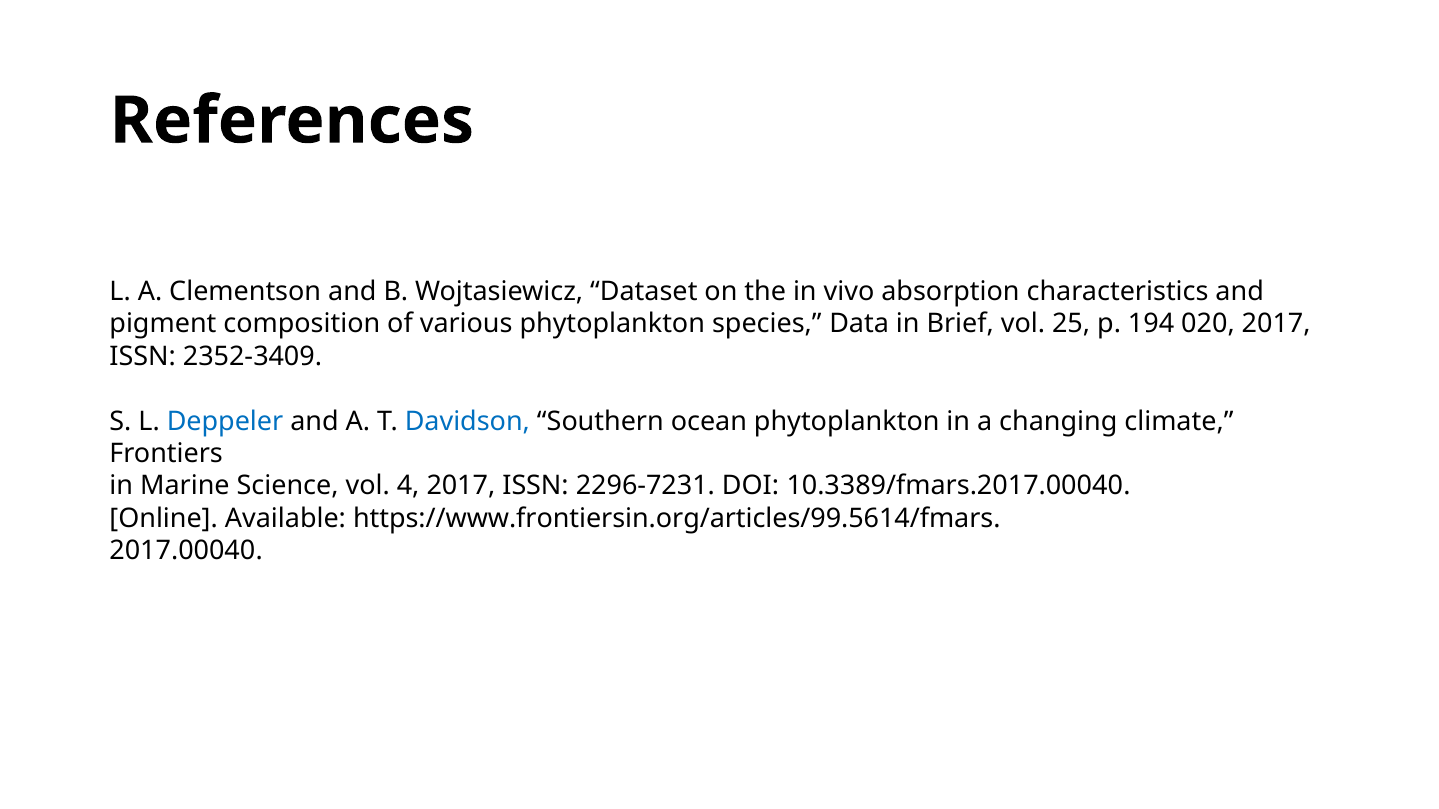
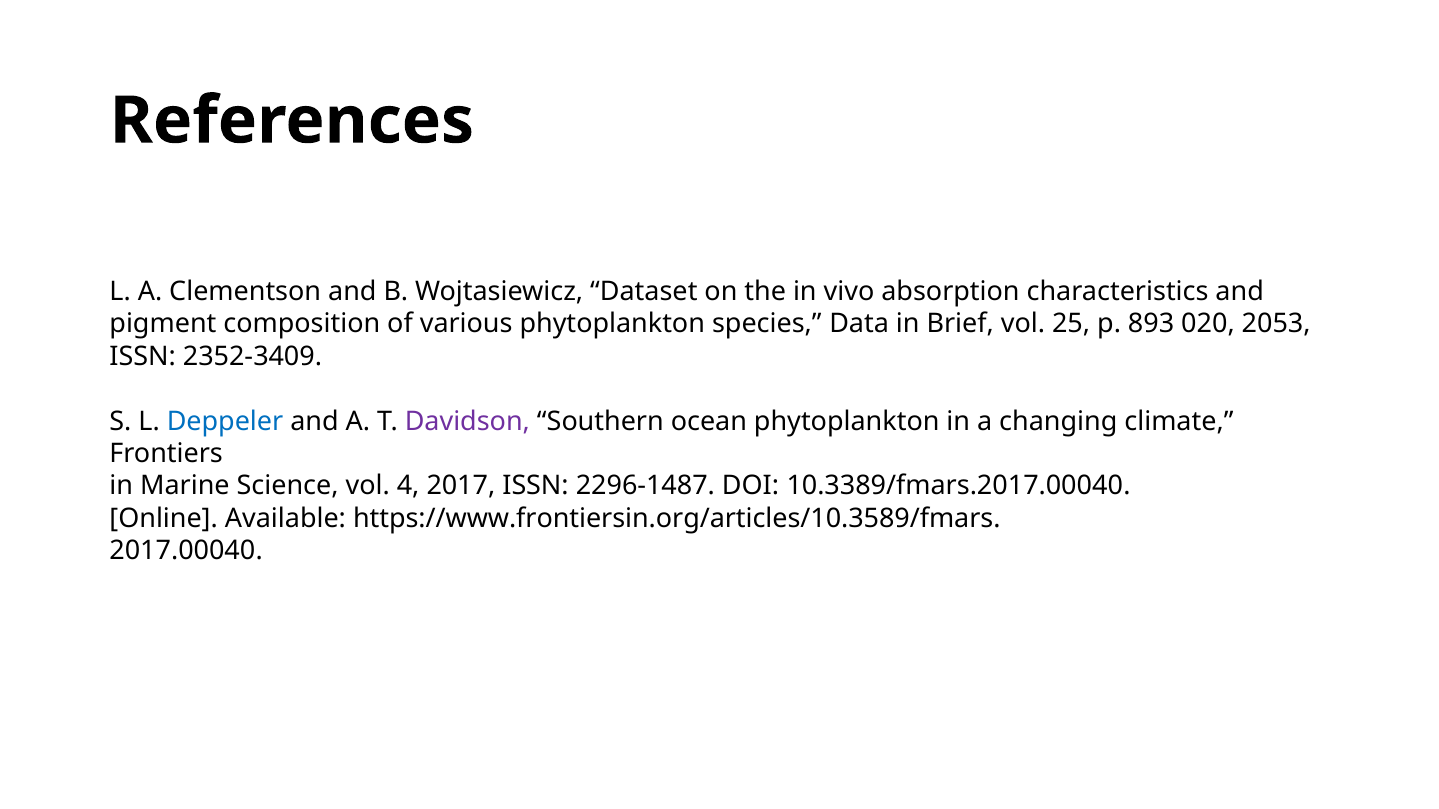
194: 194 -> 893
020 2017: 2017 -> 2053
Davidson colour: blue -> purple
2296-7231: 2296-7231 -> 2296-1487
https://www.frontiersin.org/articles/99.5614/fmars: https://www.frontiersin.org/articles/99.5614/fmars -> https://www.frontiersin.org/articles/10.3589/fmars
